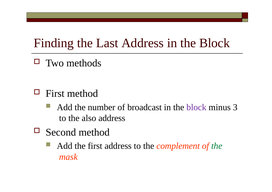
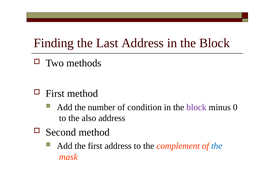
broadcast: broadcast -> condition
3: 3 -> 0
the at (217, 146) colour: green -> blue
